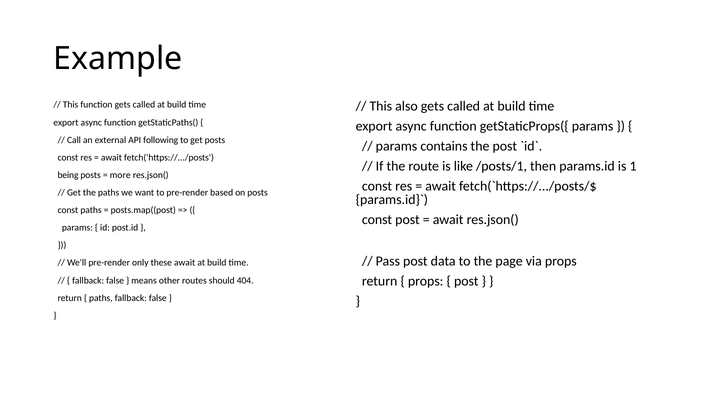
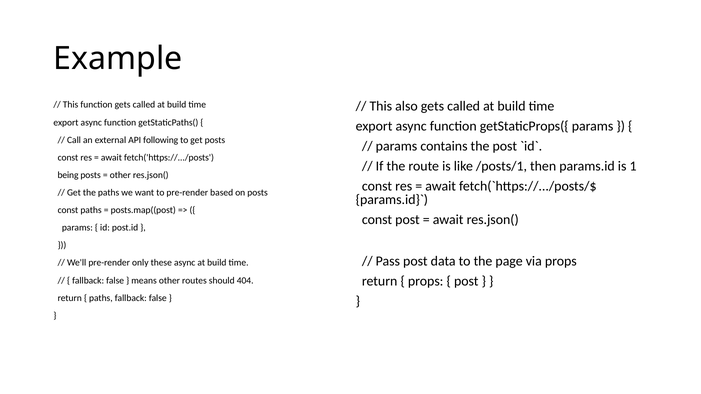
more at (120, 175): more -> other
these await: await -> async
